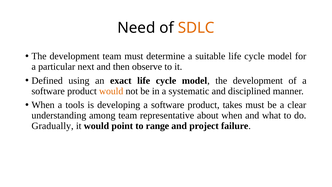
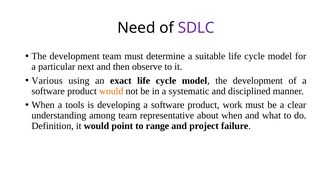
SDLC colour: orange -> purple
Defined: Defined -> Various
takes: takes -> work
Gradually: Gradually -> Definition
